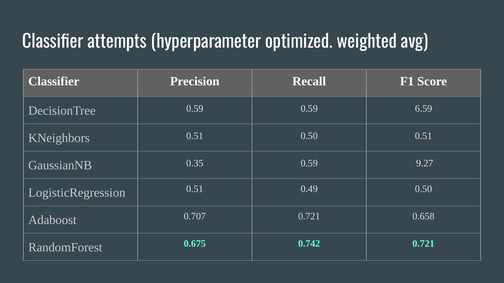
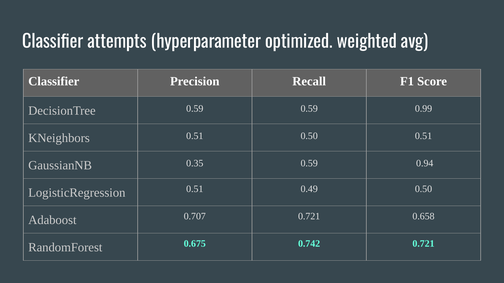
6.59: 6.59 -> 0.99
9.27: 9.27 -> 0.94
